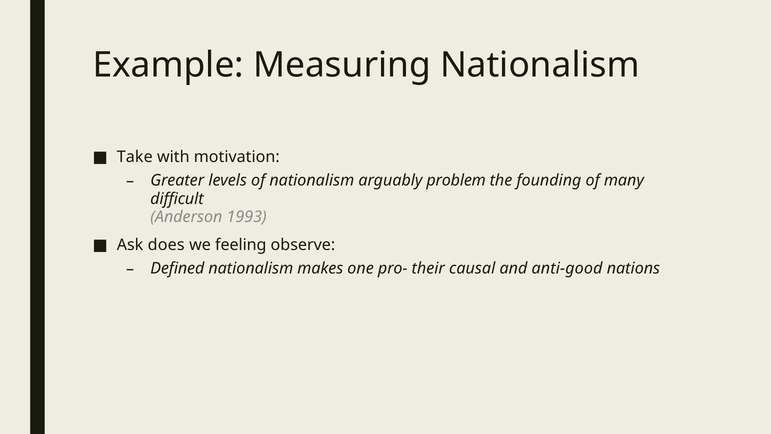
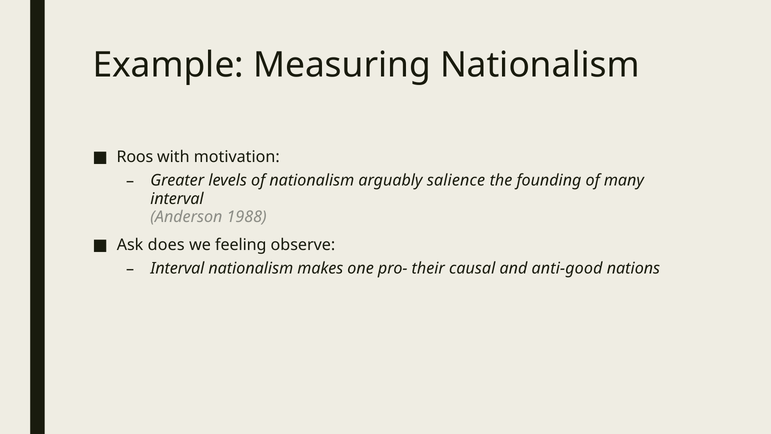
Take: Take -> Roos
problem: problem -> salience
difficult at (177, 199): difficult -> interval
1993: 1993 -> 1988
Defined at (177, 268): Defined -> Interval
